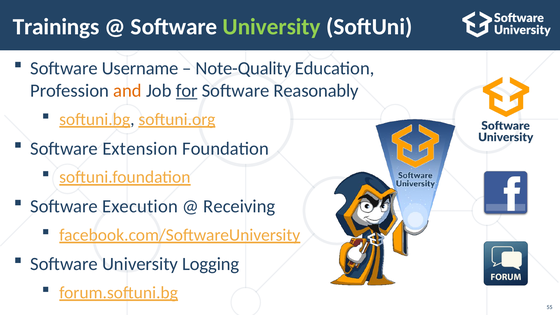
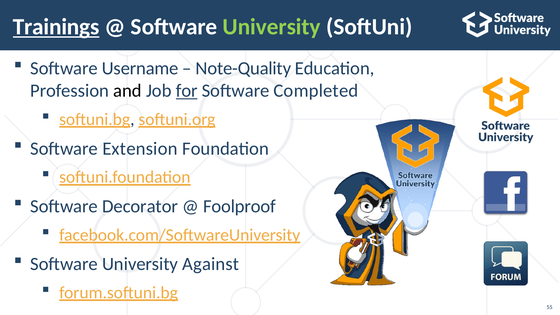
Trainings underline: none -> present
and colour: orange -> black
Reasonably: Reasonably -> Completed
Execution: Execution -> Decorator
Receiving: Receiving -> Foolproof
Logging: Logging -> Against
